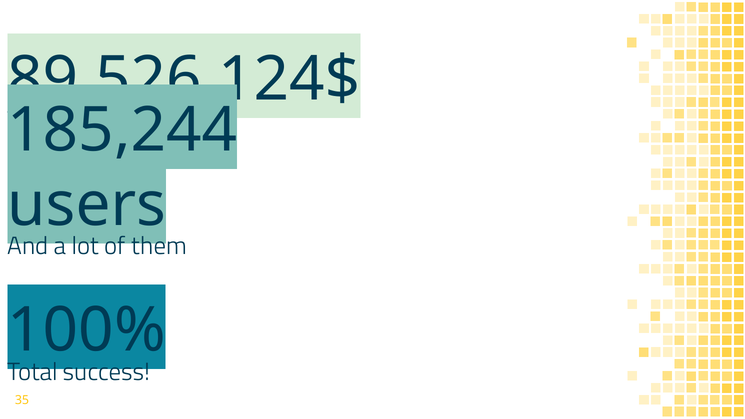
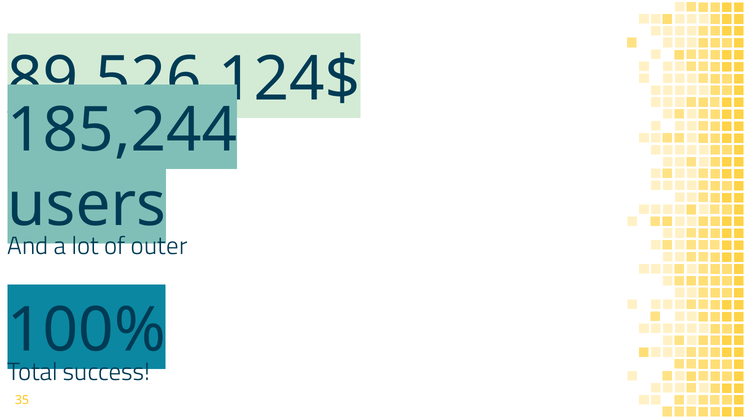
them: them -> outer
